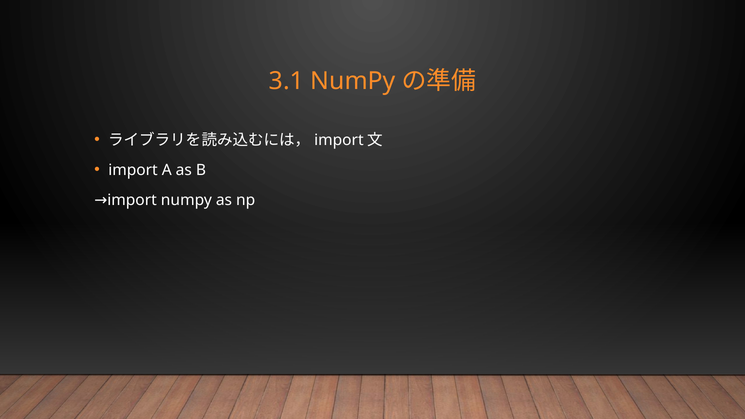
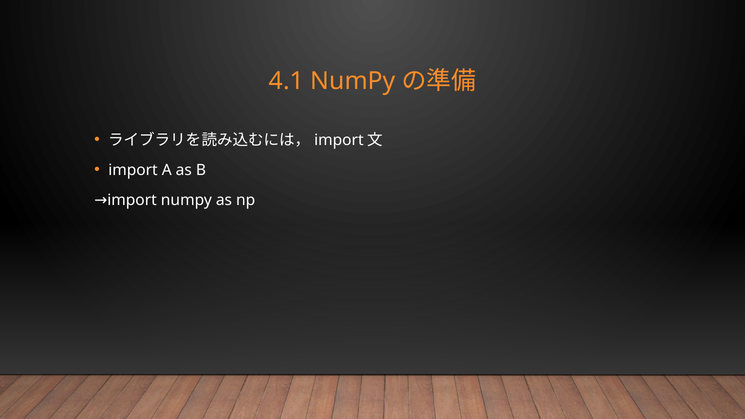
3.1: 3.1 -> 4.1
